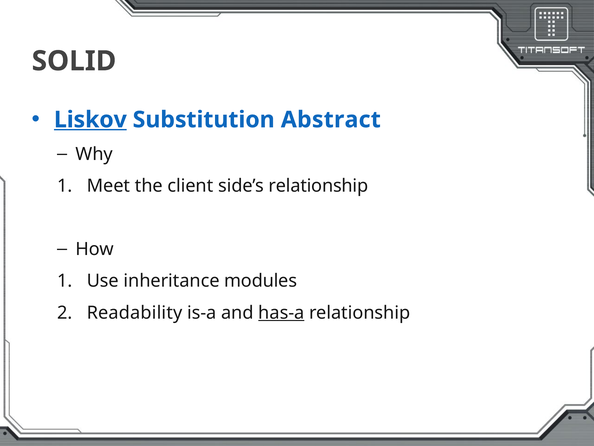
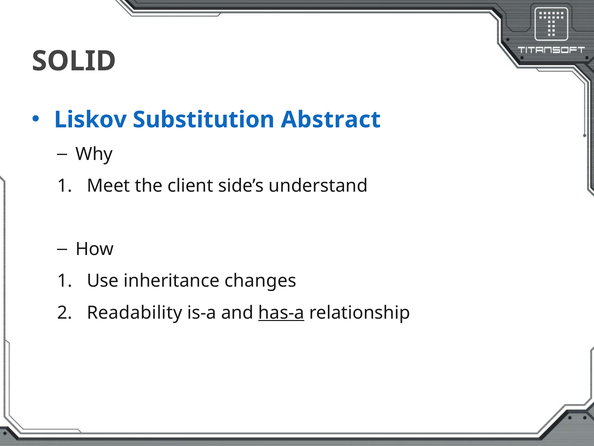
Liskov underline: present -> none
side’s relationship: relationship -> understand
modules: modules -> changes
